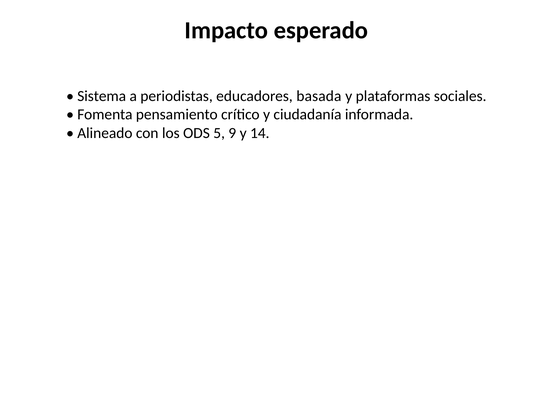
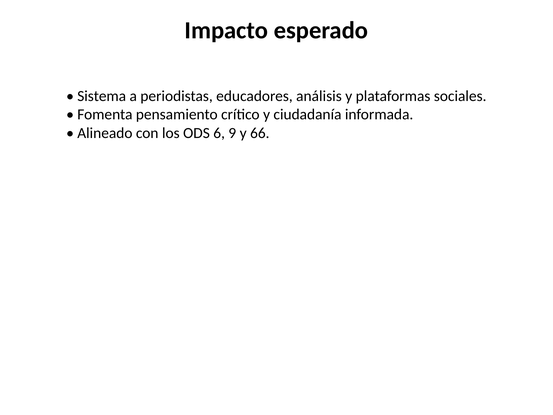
basada: basada -> análisis
5: 5 -> 6
14: 14 -> 66
